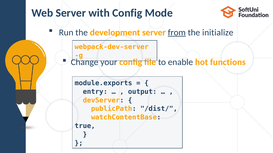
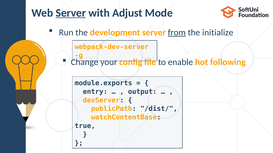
Server at (71, 13) underline: none -> present
with Config: Config -> Adjust
functions: functions -> following
